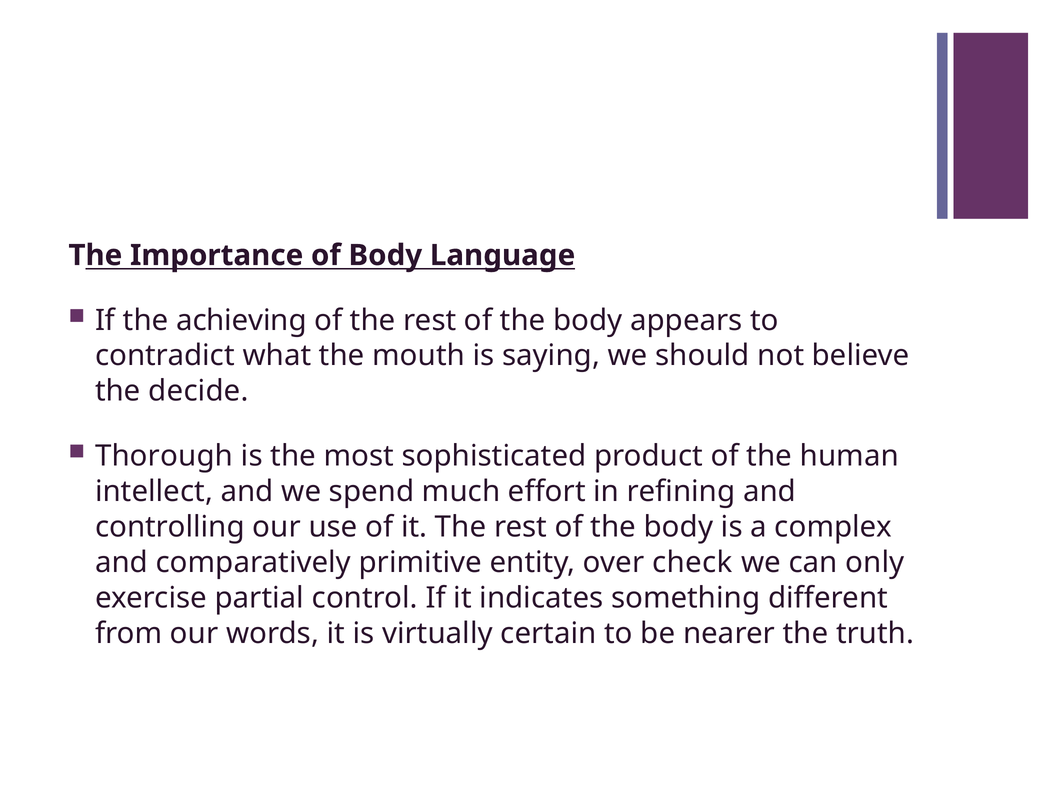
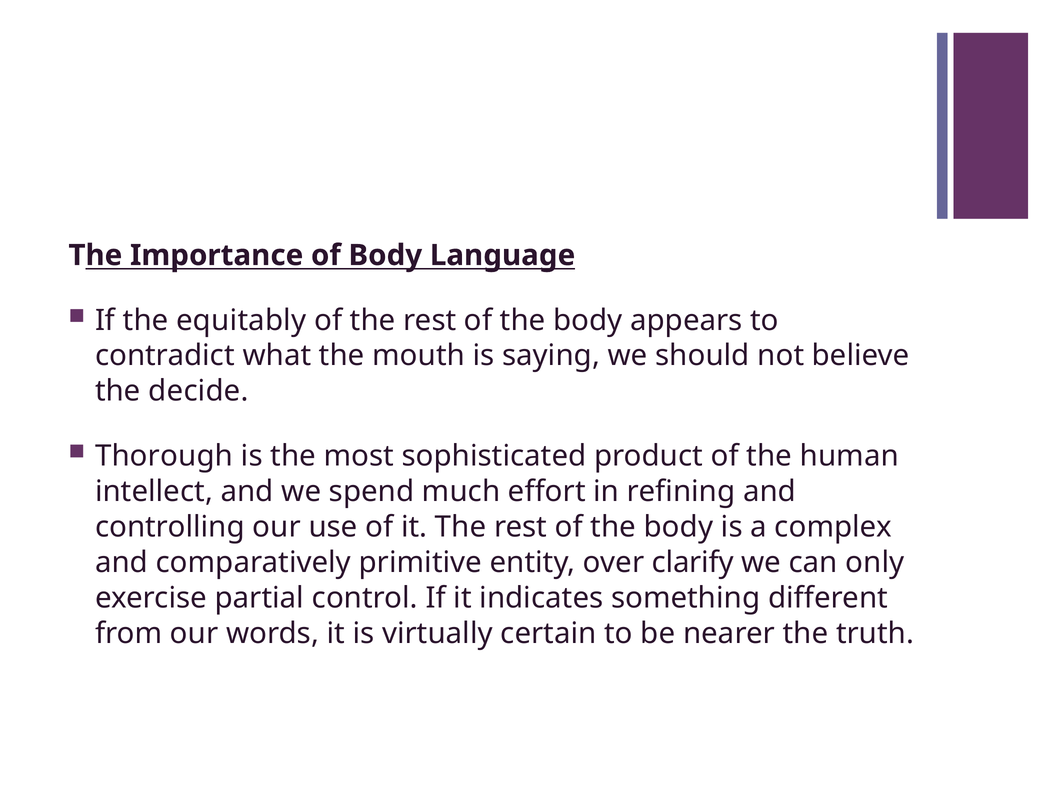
achieving: achieving -> equitably
check: check -> clarify
